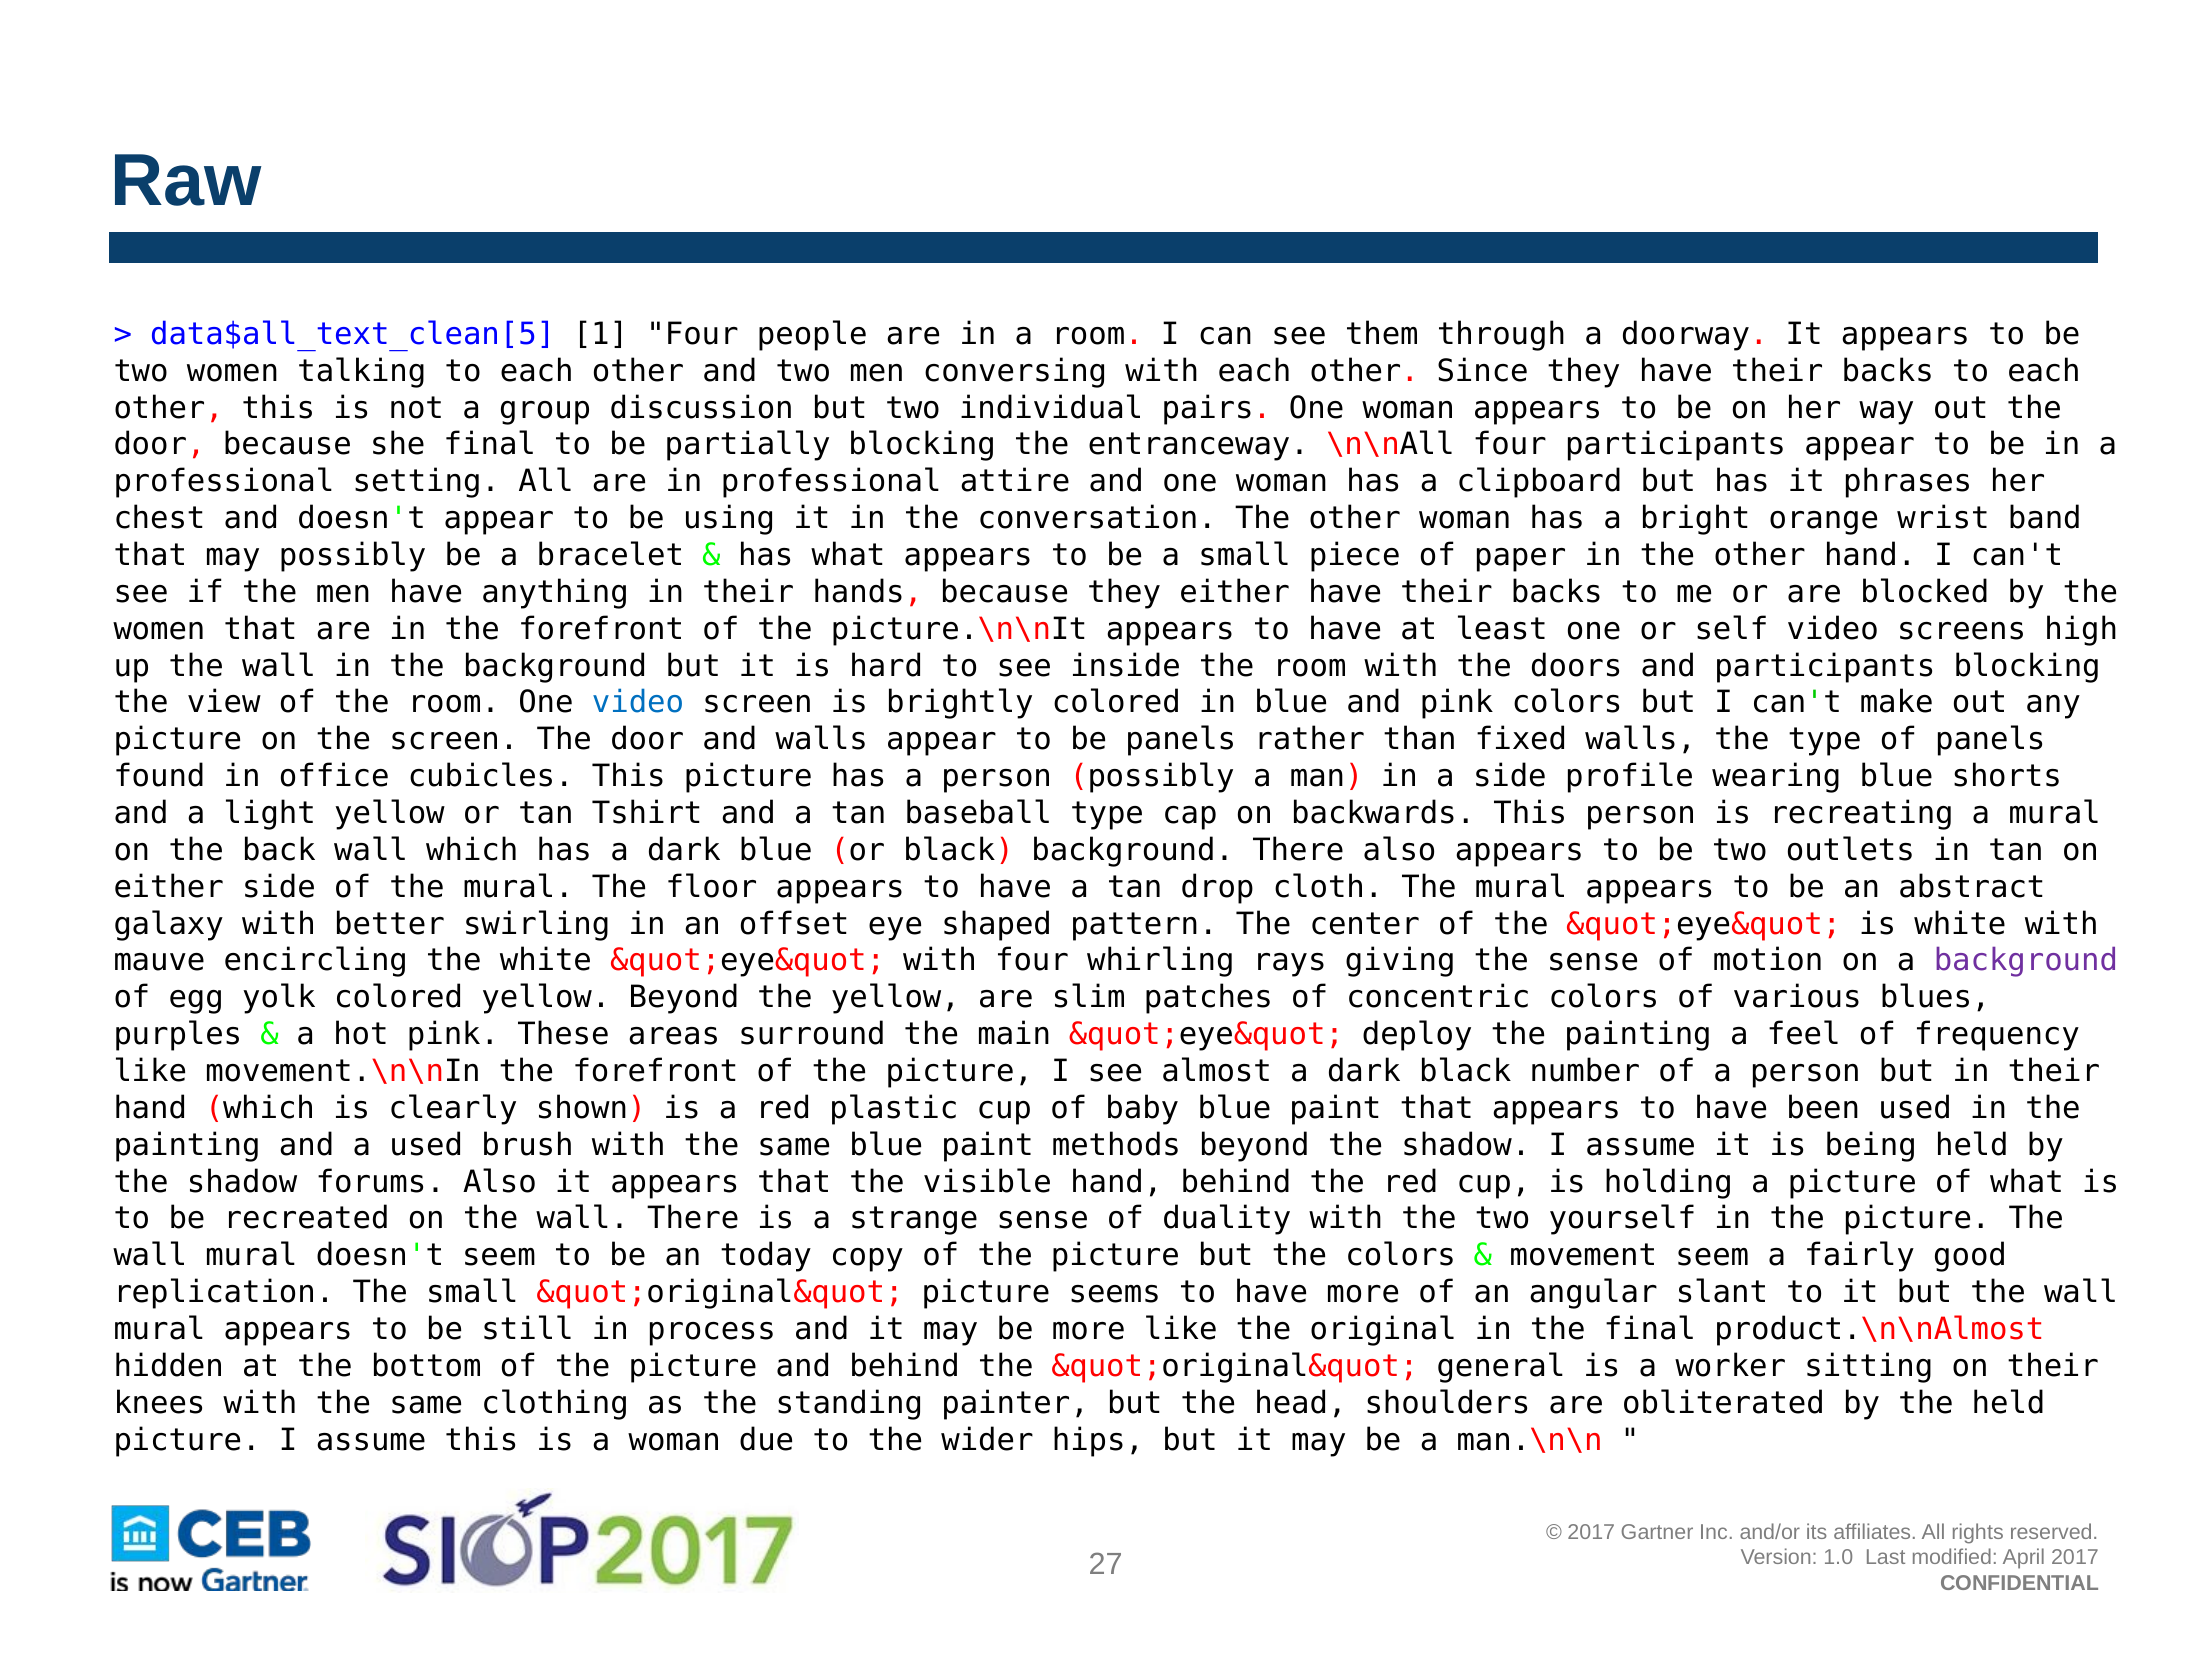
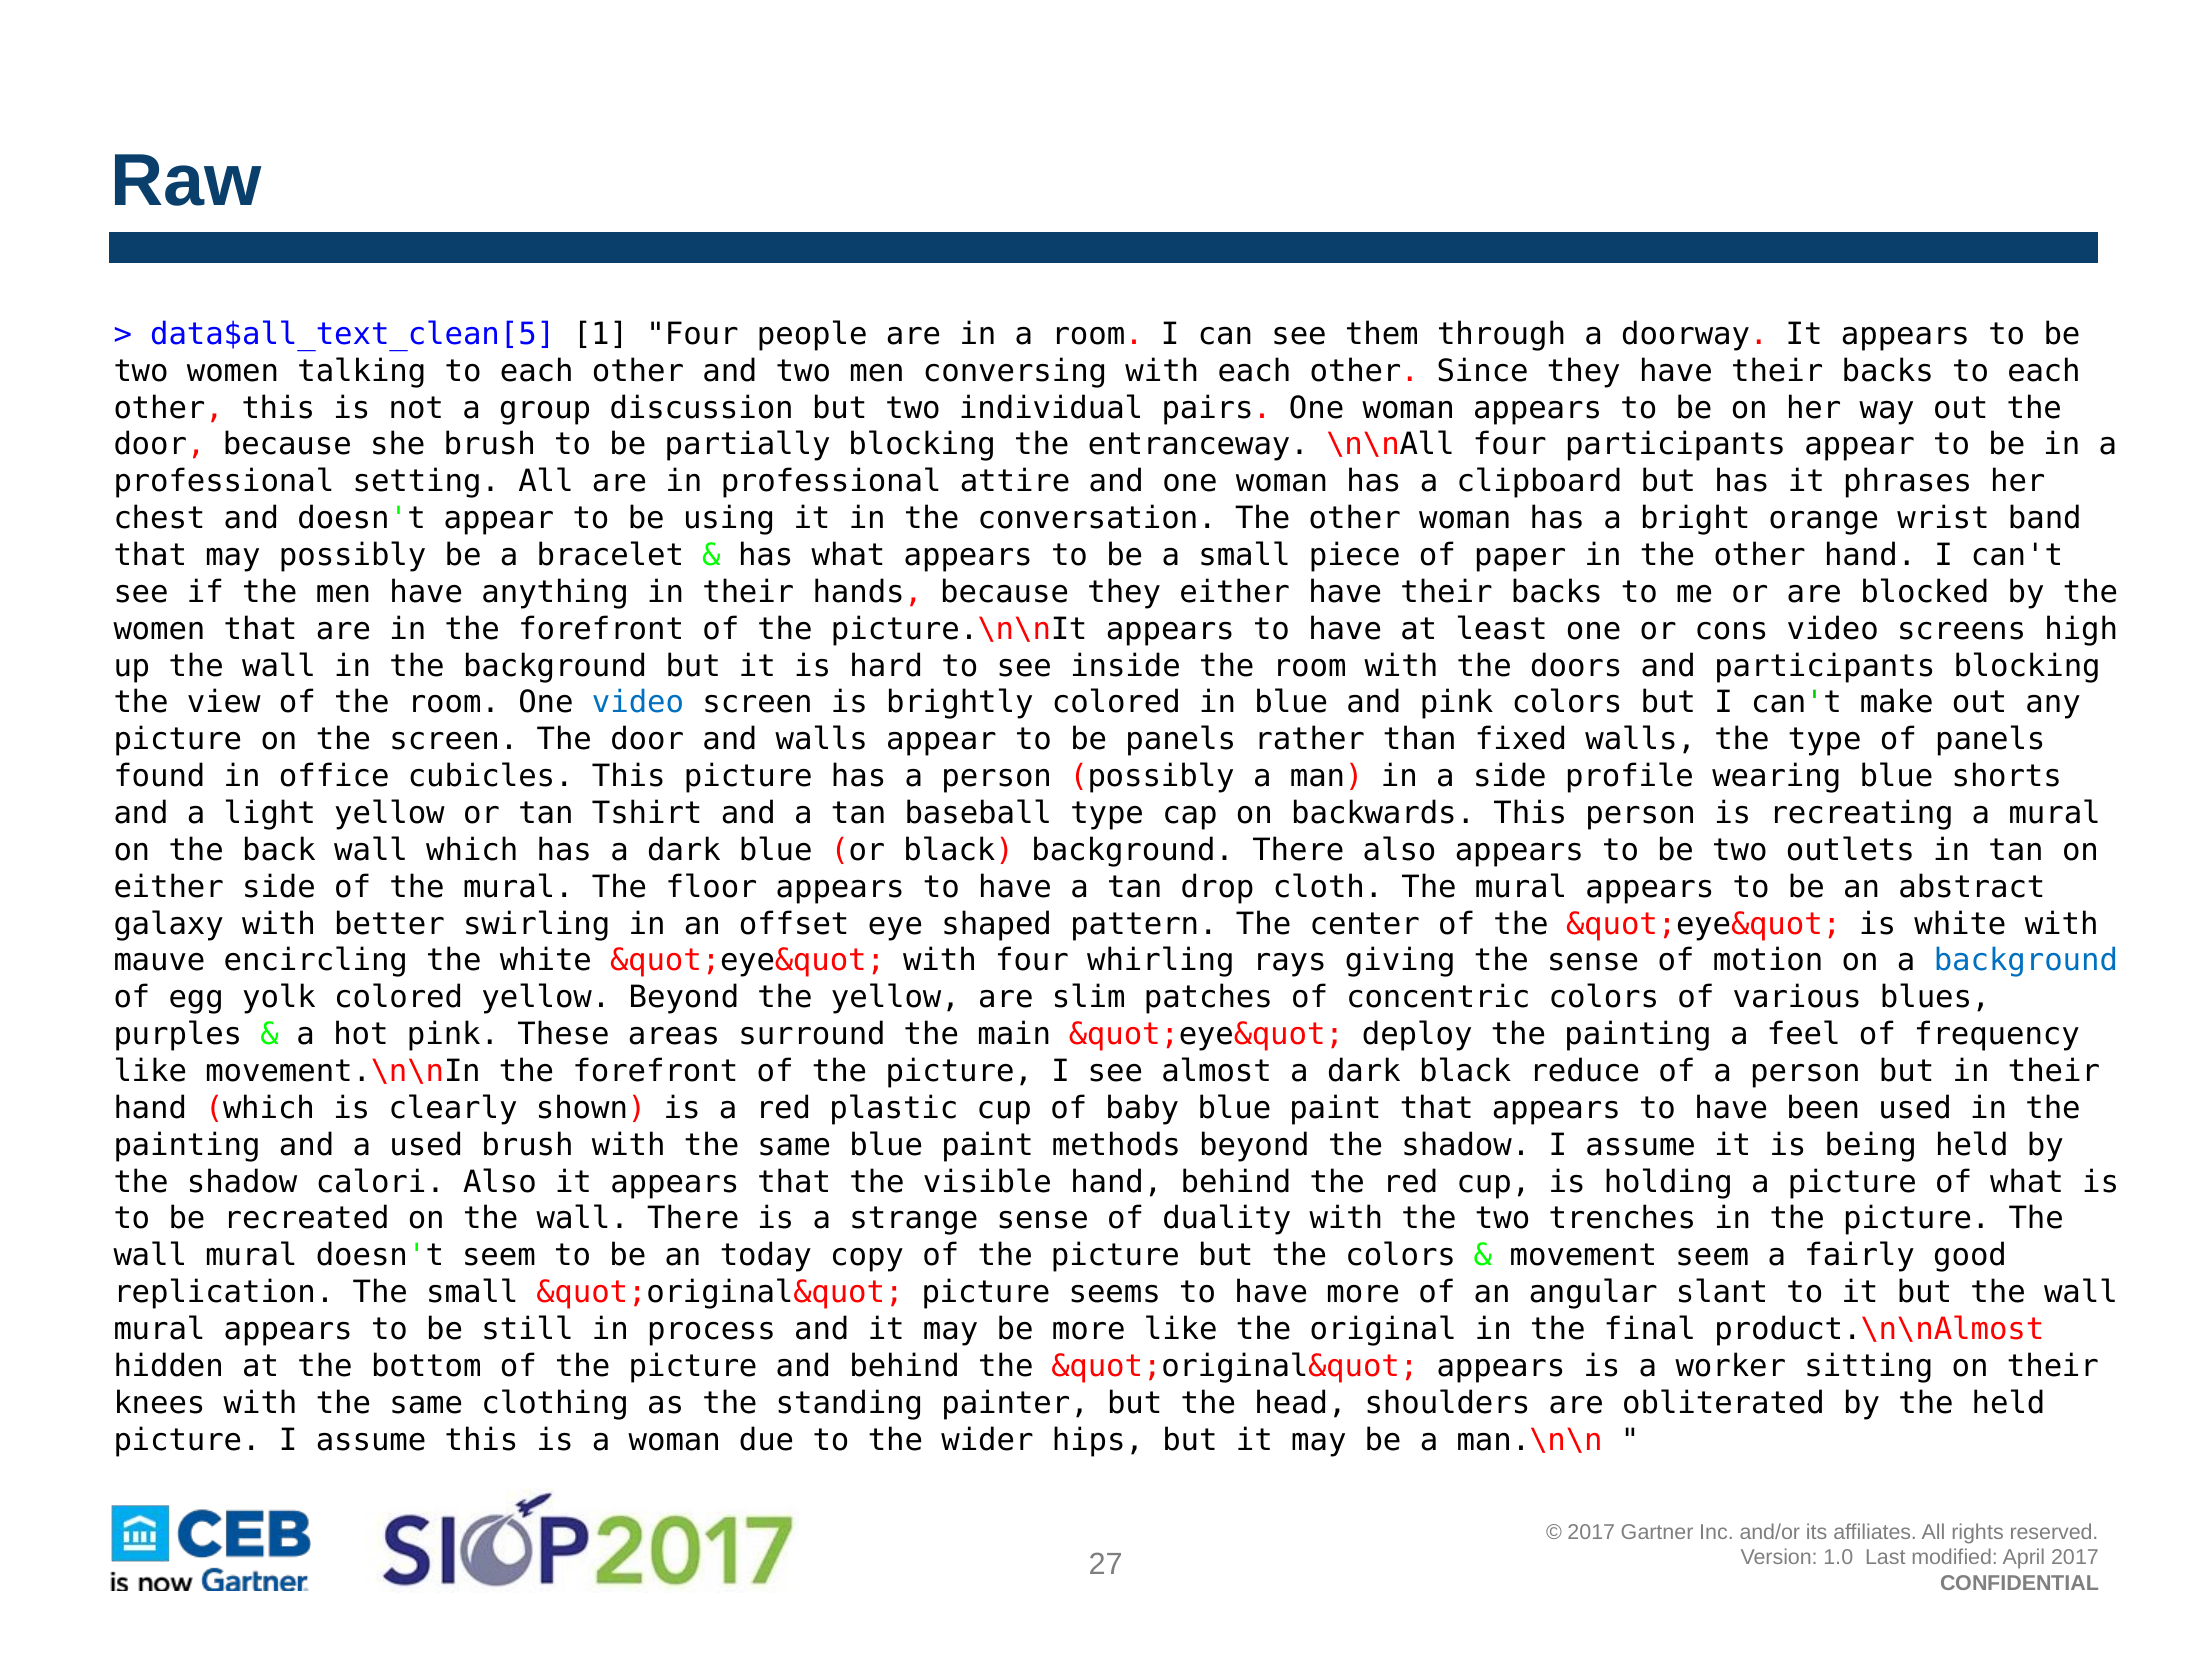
she final: final -> brush
self: self -> cons
background at (2026, 961) colour: purple -> blue
number: number -> reduce
forums: forums -> calori
yourself: yourself -> trenches
&quot;original&quot general: general -> appears
